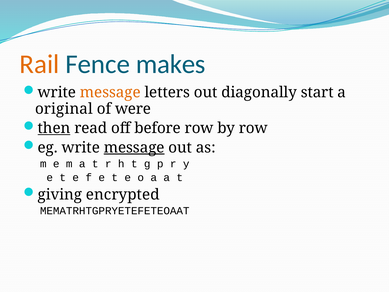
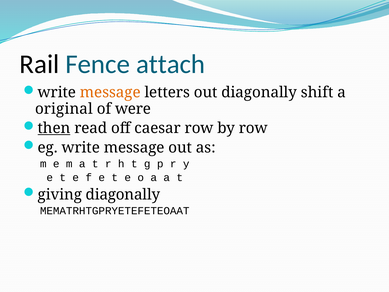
Rail colour: orange -> black
makes: makes -> attach
start: start -> shift
before: before -> caesar
message at (134, 147) underline: present -> none
giving encrypted: encrypted -> diagonally
